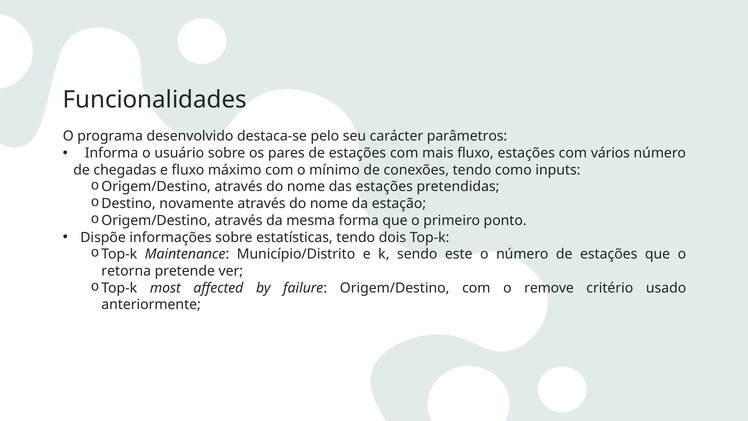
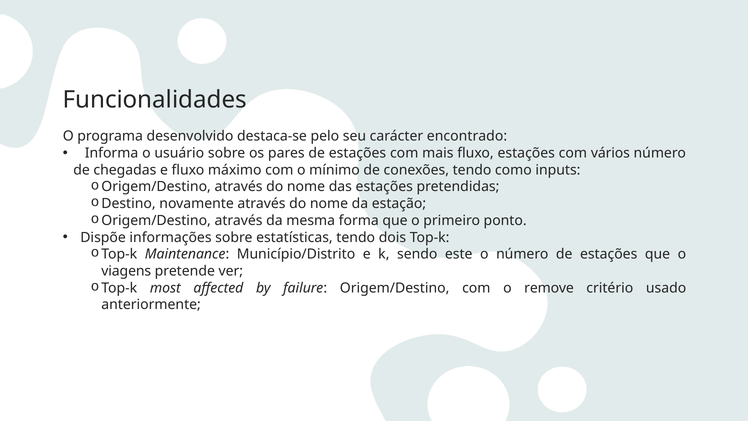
parâmetros: parâmetros -> encontrado
retorna: retorna -> viagens
